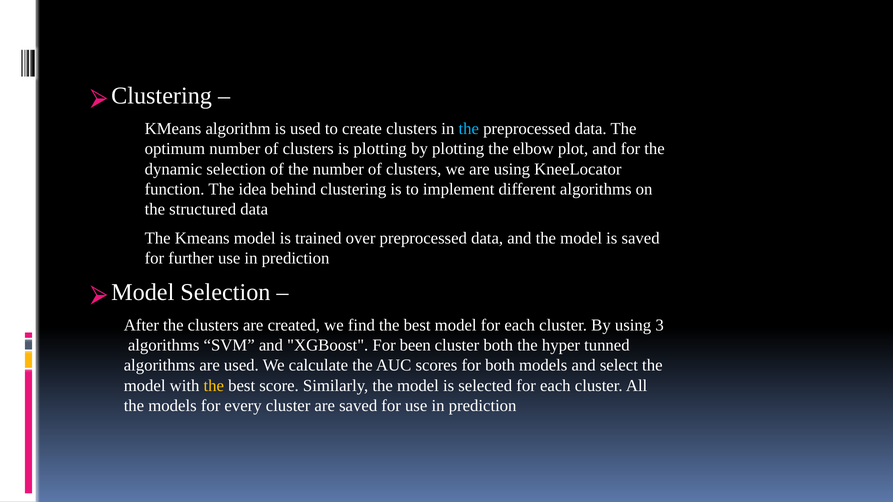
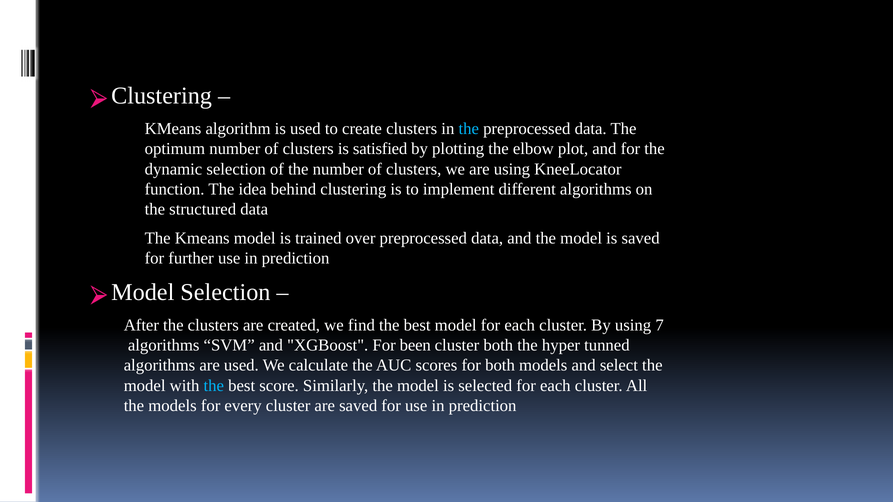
is plotting: plotting -> satisfied
3: 3 -> 7
the at (214, 386) colour: yellow -> light blue
